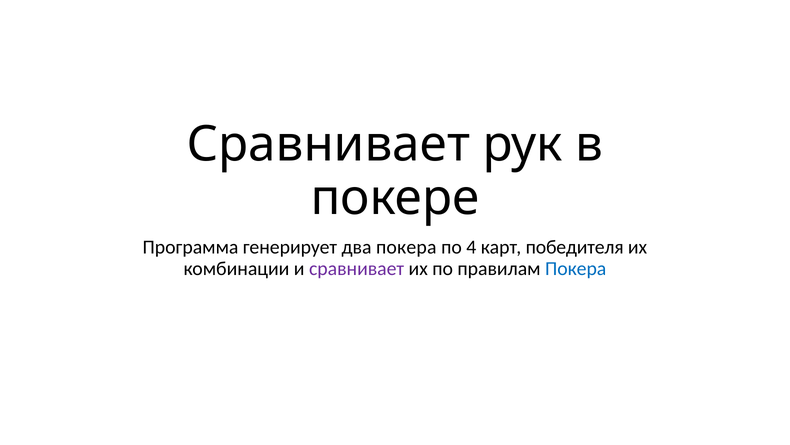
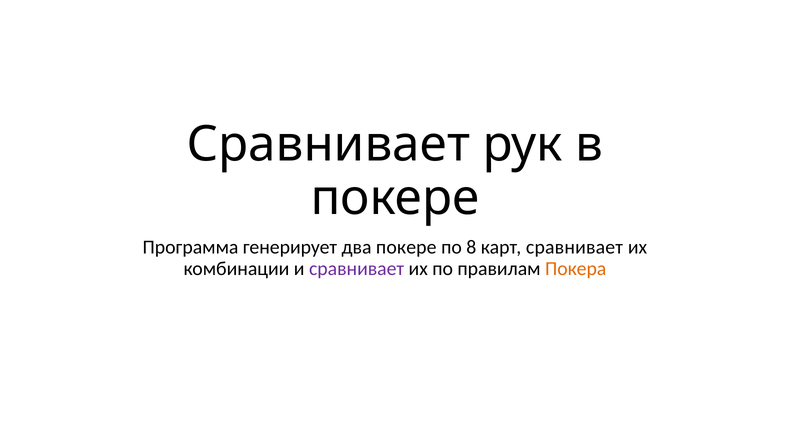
два покера: покера -> покере
4: 4 -> 8
карт победителя: победителя -> сравнивает
Покера at (576, 268) colour: blue -> orange
